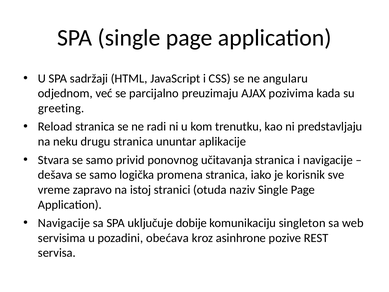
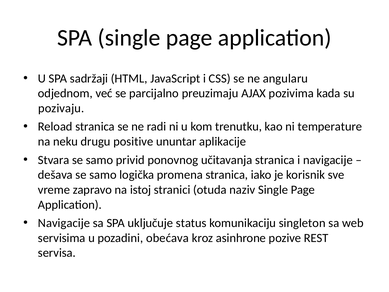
greeting: greeting -> pozivaju
predstavljaju: predstavljaju -> temperature
drugu stranica: stranica -> positive
dobije: dobije -> status
